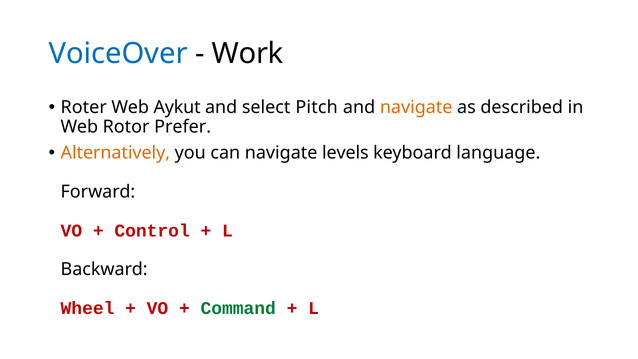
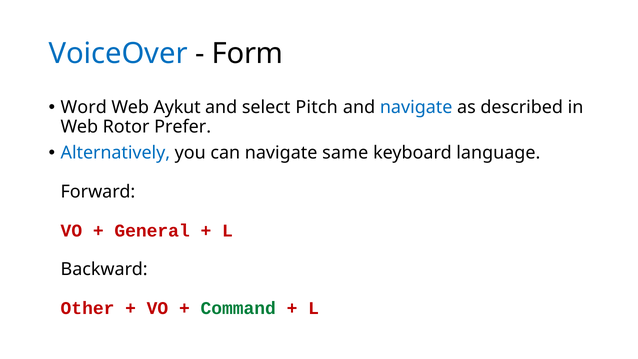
Work: Work -> Form
Roter: Roter -> Word
navigate at (416, 108) colour: orange -> blue
Alternatively colour: orange -> blue
levels: levels -> same
Control: Control -> General
Wheel: Wheel -> Other
